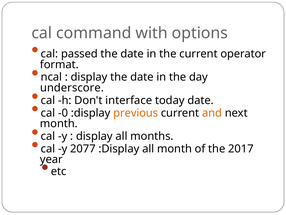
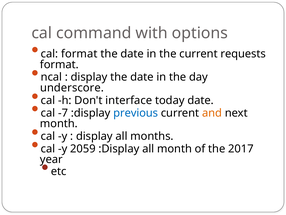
cal passed: passed -> format
operator: operator -> requests
-0: -0 -> -7
previous colour: orange -> blue
2077: 2077 -> 2059
